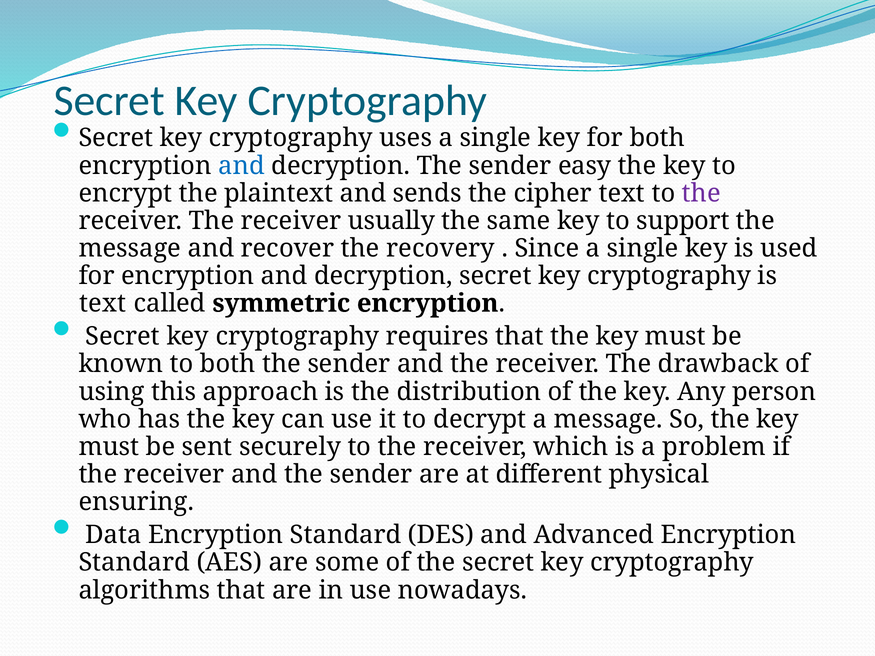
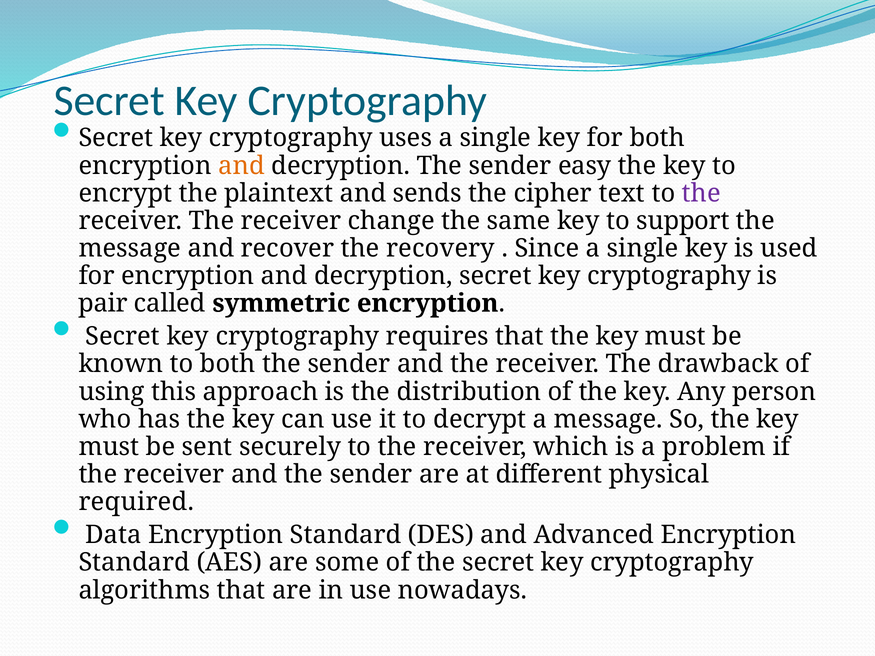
and at (241, 166) colour: blue -> orange
usually: usually -> change
text at (103, 303): text -> pair
ensuring: ensuring -> required
